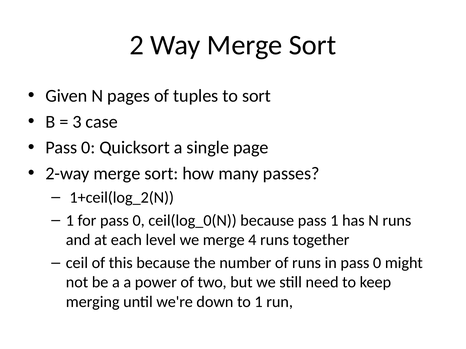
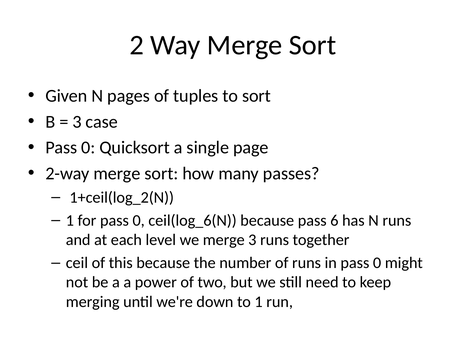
ceil(log_0(N: ceil(log_0(N -> ceil(log_6(N
pass 1: 1 -> 6
merge 4: 4 -> 3
